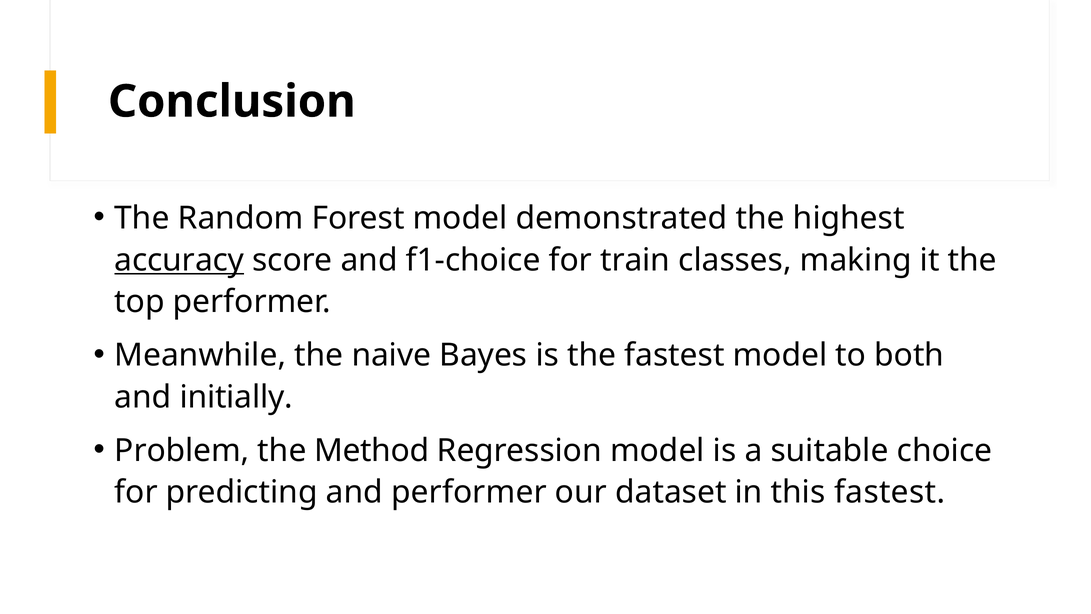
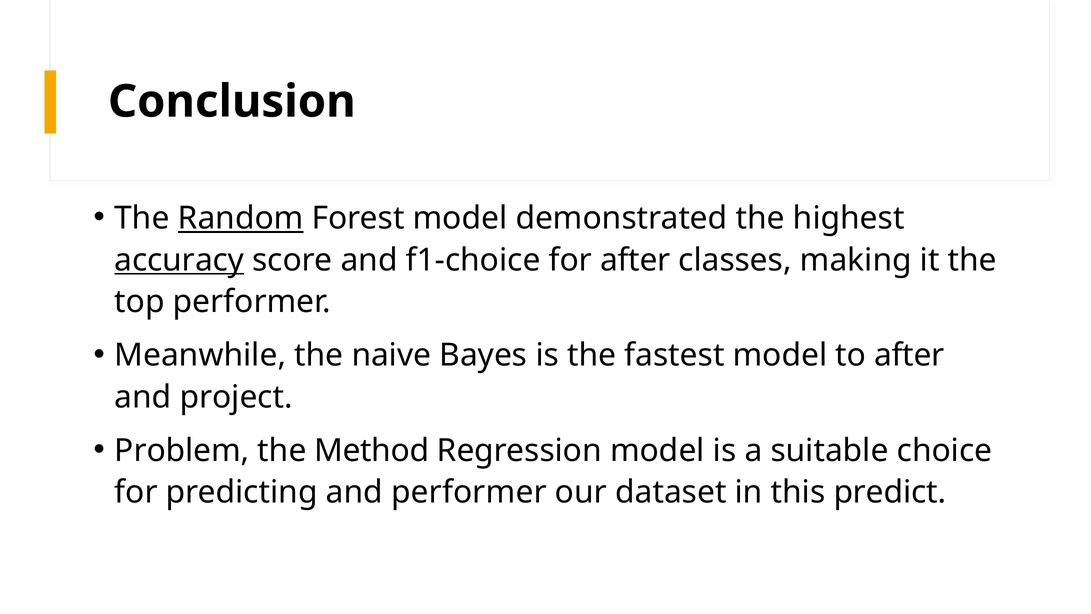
Random underline: none -> present
for train: train -> after
to both: both -> after
initially: initially -> project
this fastest: fastest -> predict
